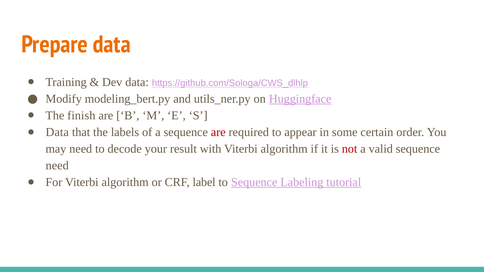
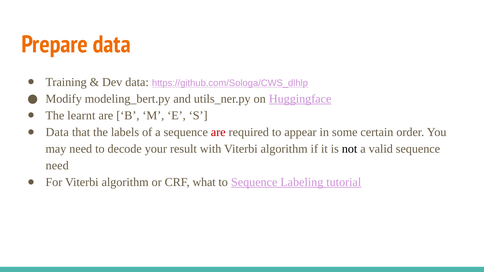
finish: finish -> learnt
not colour: red -> black
label: label -> what
